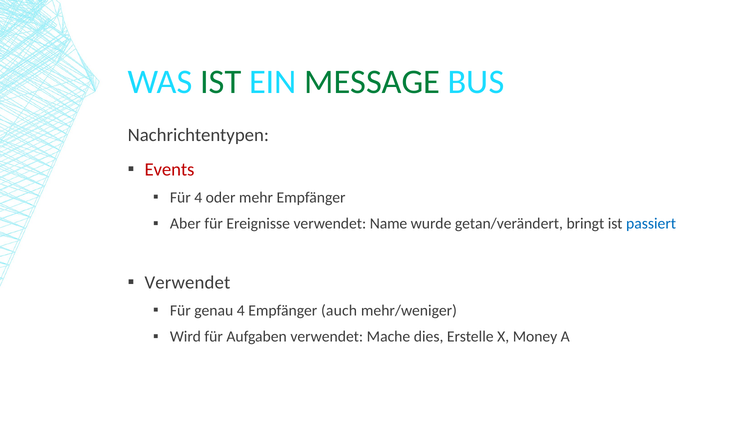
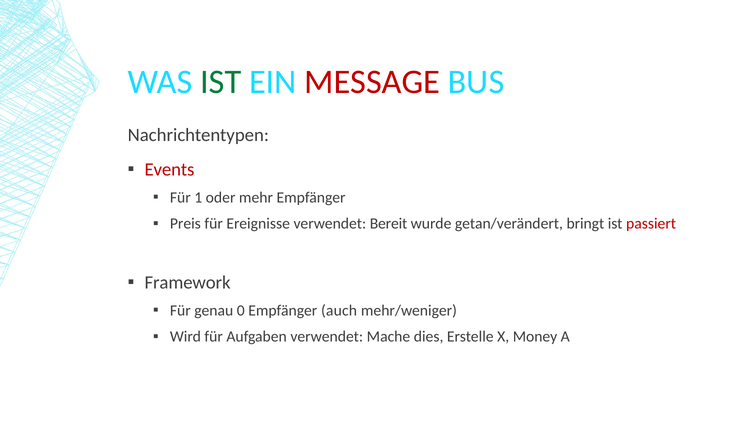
MESSAGE colour: green -> red
Für 4: 4 -> 1
Aber: Aber -> Preis
Name: Name -> Bereit
passiert colour: blue -> red
Verwendet at (187, 283): Verwendet -> Framework
genau 4: 4 -> 0
